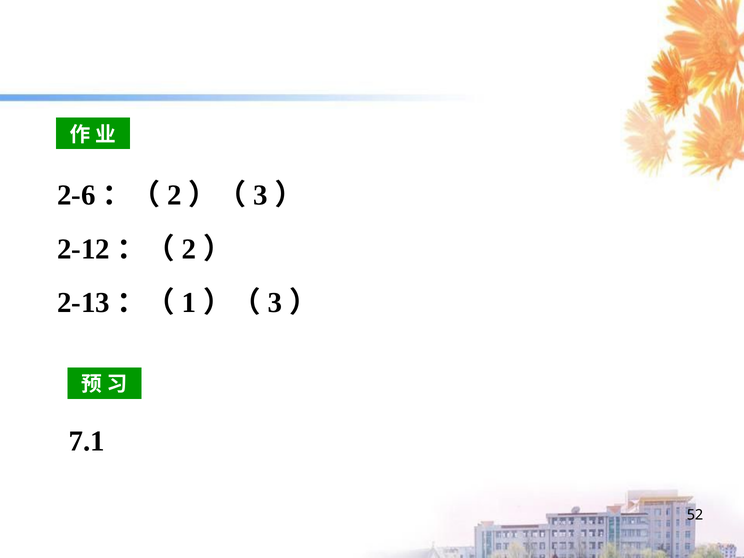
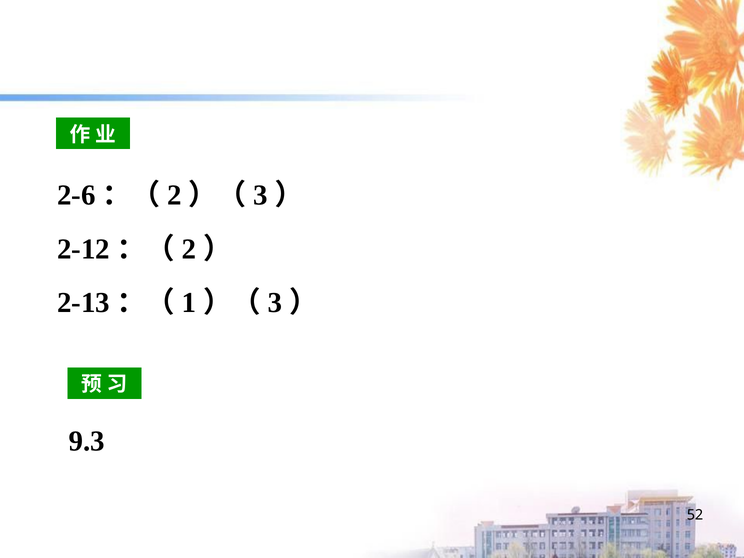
7.1: 7.1 -> 9.3
